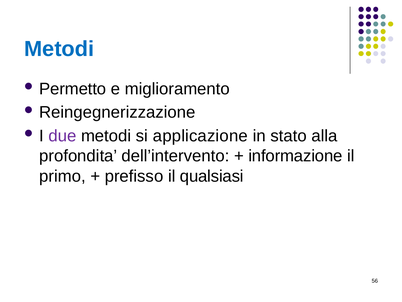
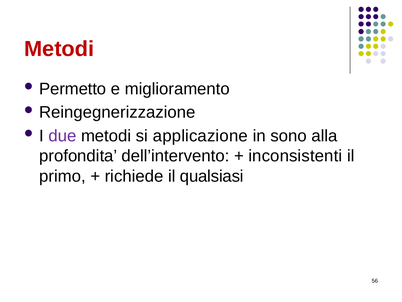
Metodi at (59, 49) colour: blue -> red
stato: stato -> sono
informazione: informazione -> inconsistenti
prefisso: prefisso -> richiede
